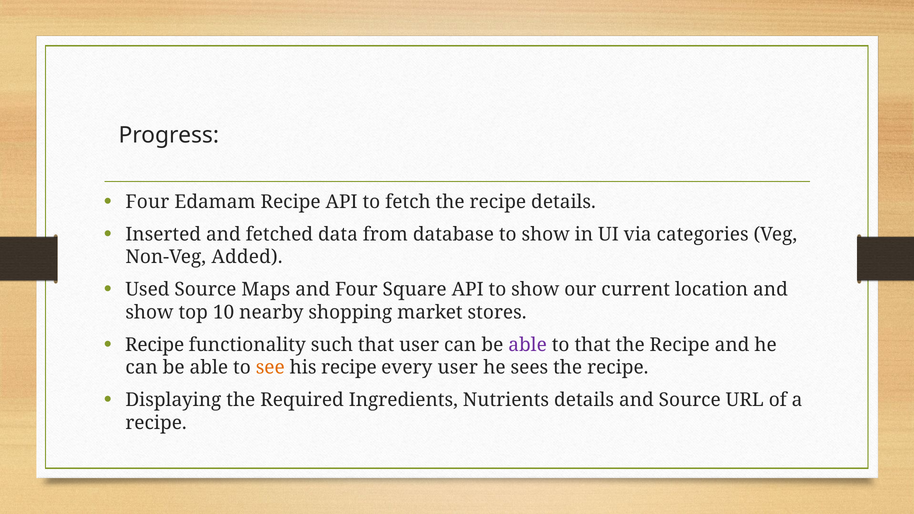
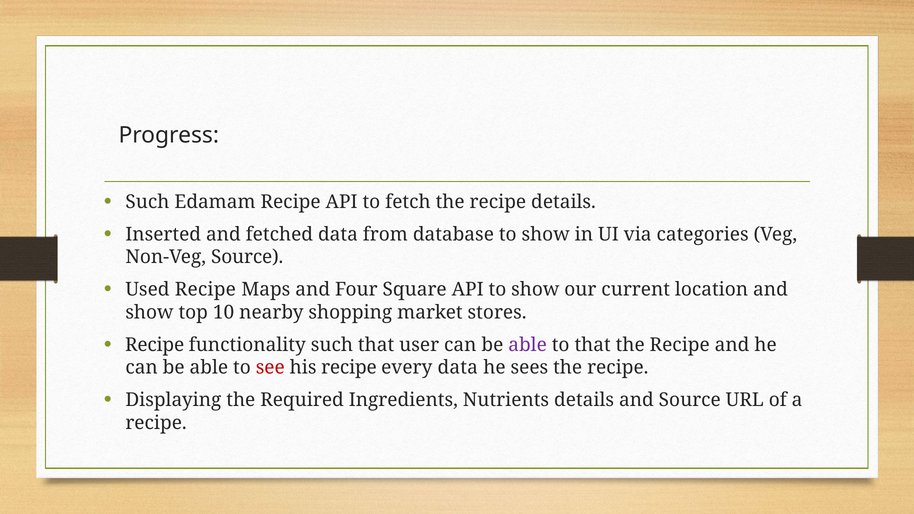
Four at (147, 202): Four -> Such
Non-Veg Added: Added -> Source
Used Source: Source -> Recipe
see colour: orange -> red
every user: user -> data
